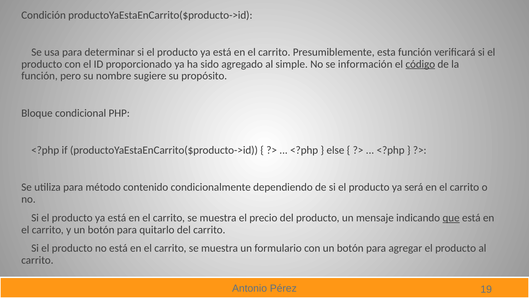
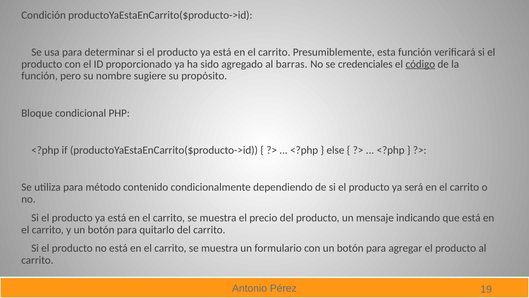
simple: simple -> barras
información: información -> credenciales
que underline: present -> none
